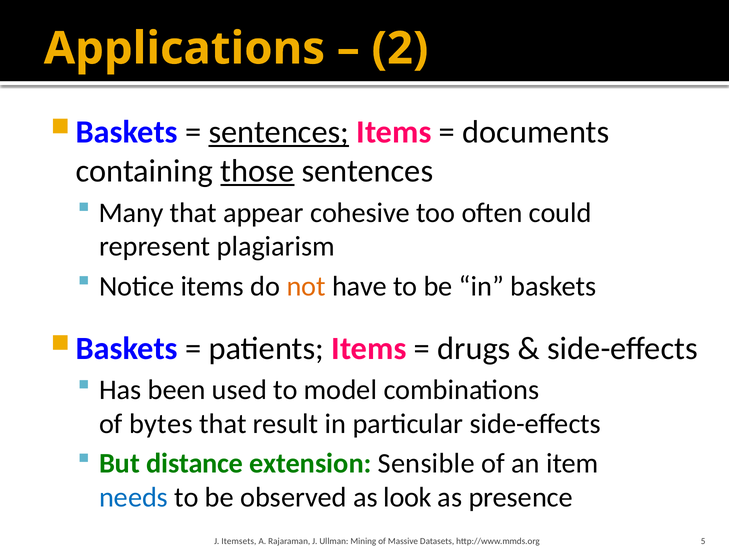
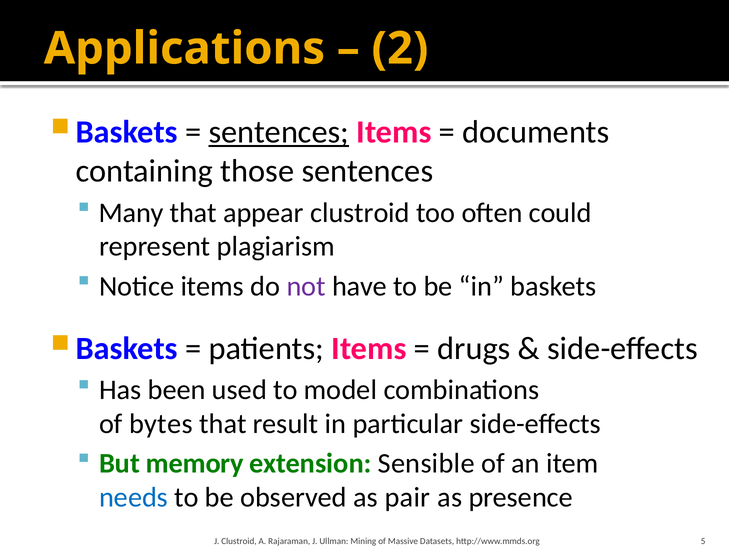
those underline: present -> none
appear cohesive: cohesive -> clustroid
not colour: orange -> purple
distance: distance -> memory
look: look -> pair
J Itemsets: Itemsets -> Clustroid
